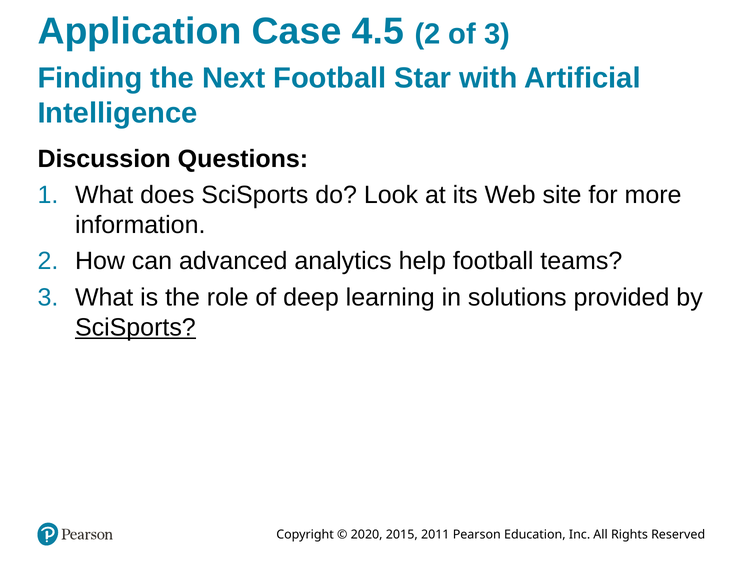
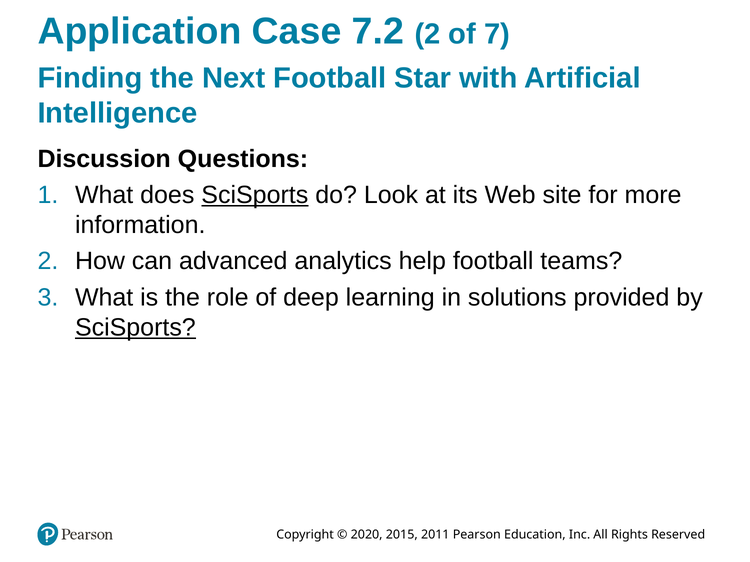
4.5: 4.5 -> 7.2
of 3: 3 -> 7
SciSports at (255, 195) underline: none -> present
